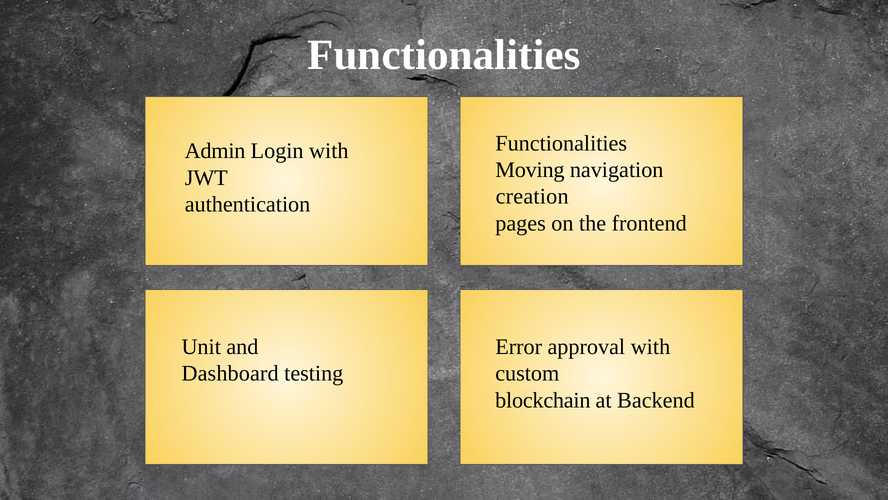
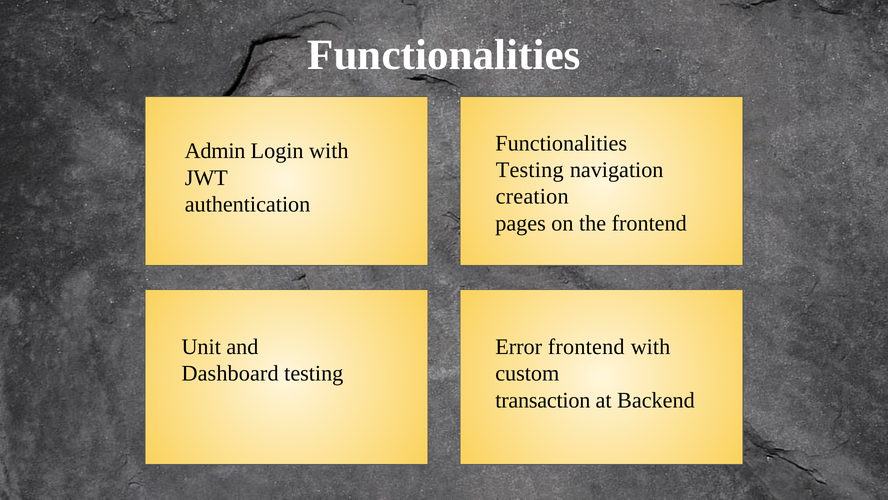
Moving at (530, 170): Moving -> Testing
Error approval: approval -> frontend
blockchain: blockchain -> transaction
